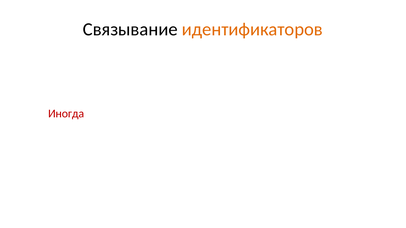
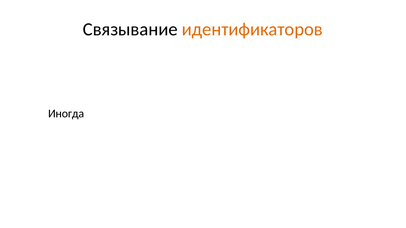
Иногда colour: red -> black
